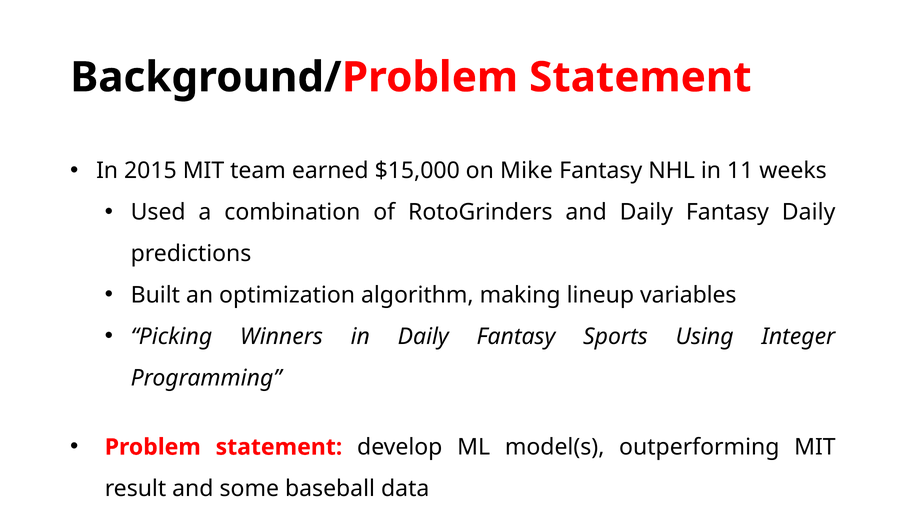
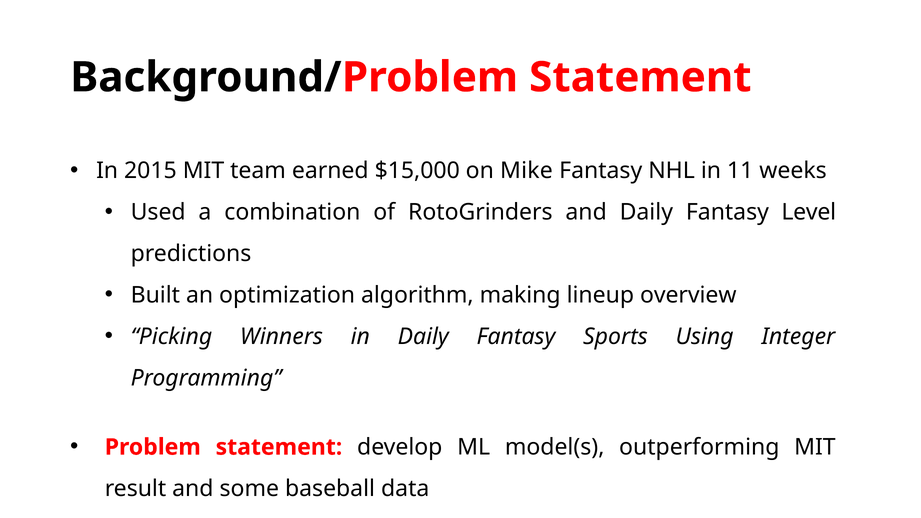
Fantasy Daily: Daily -> Level
variables: variables -> overview
